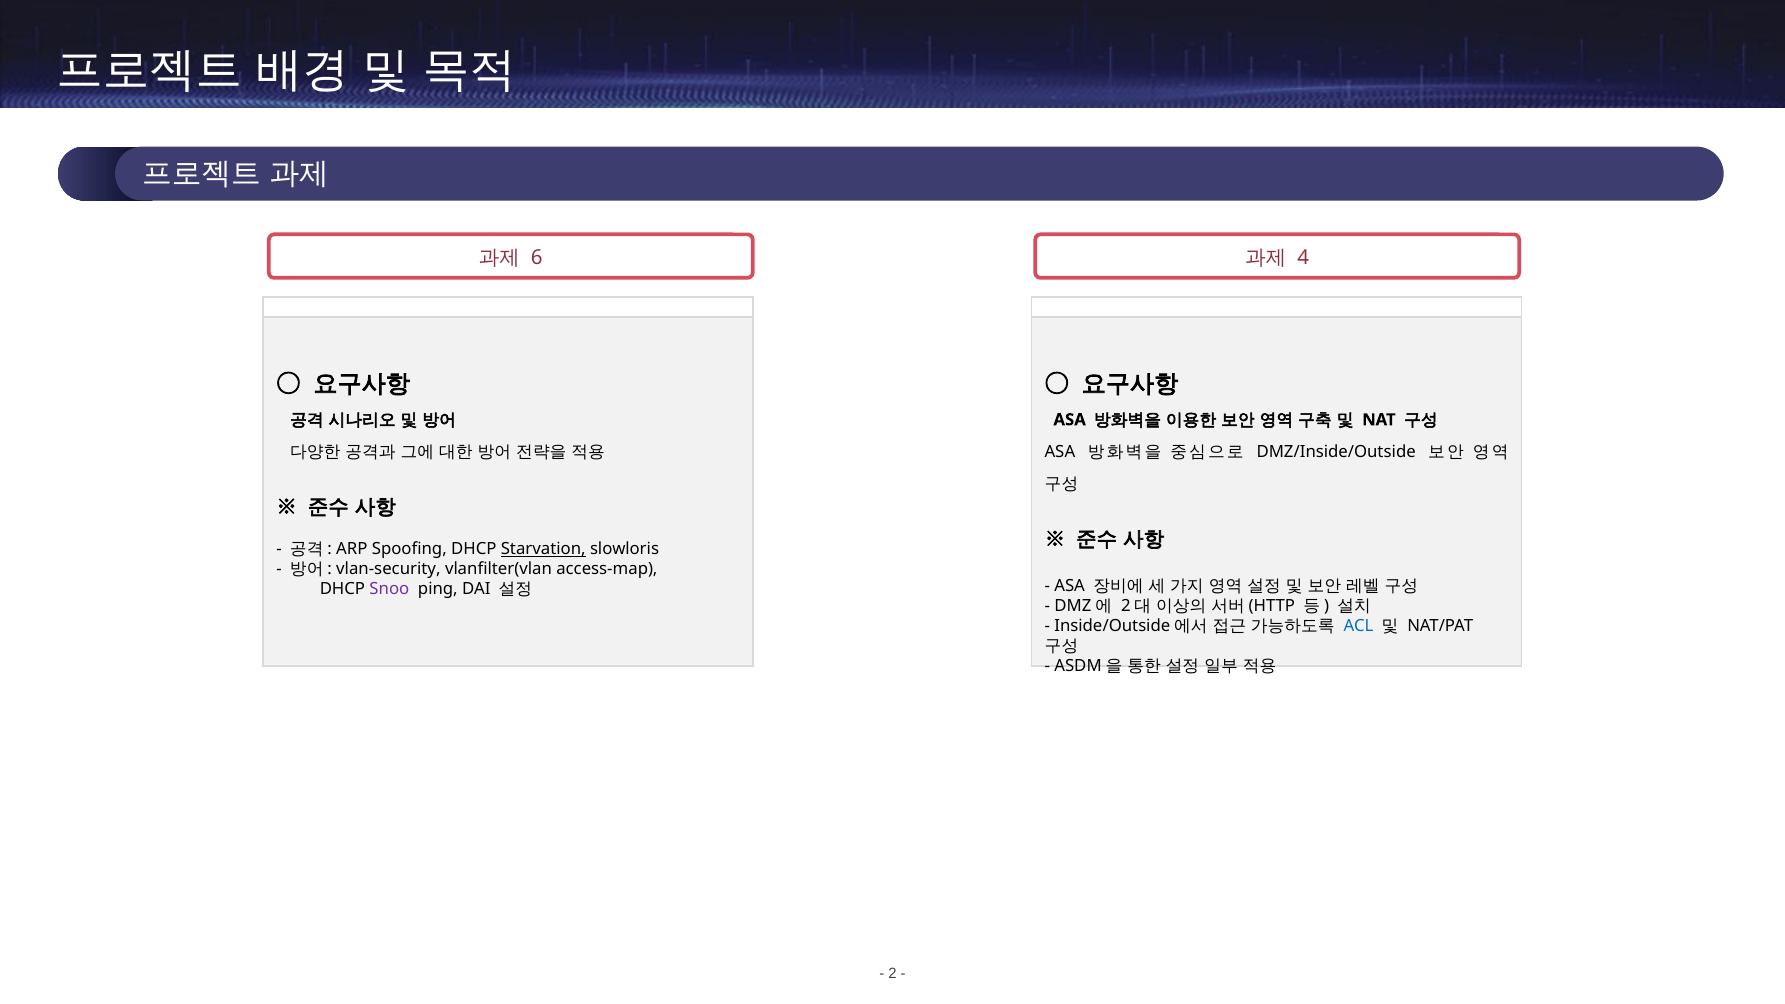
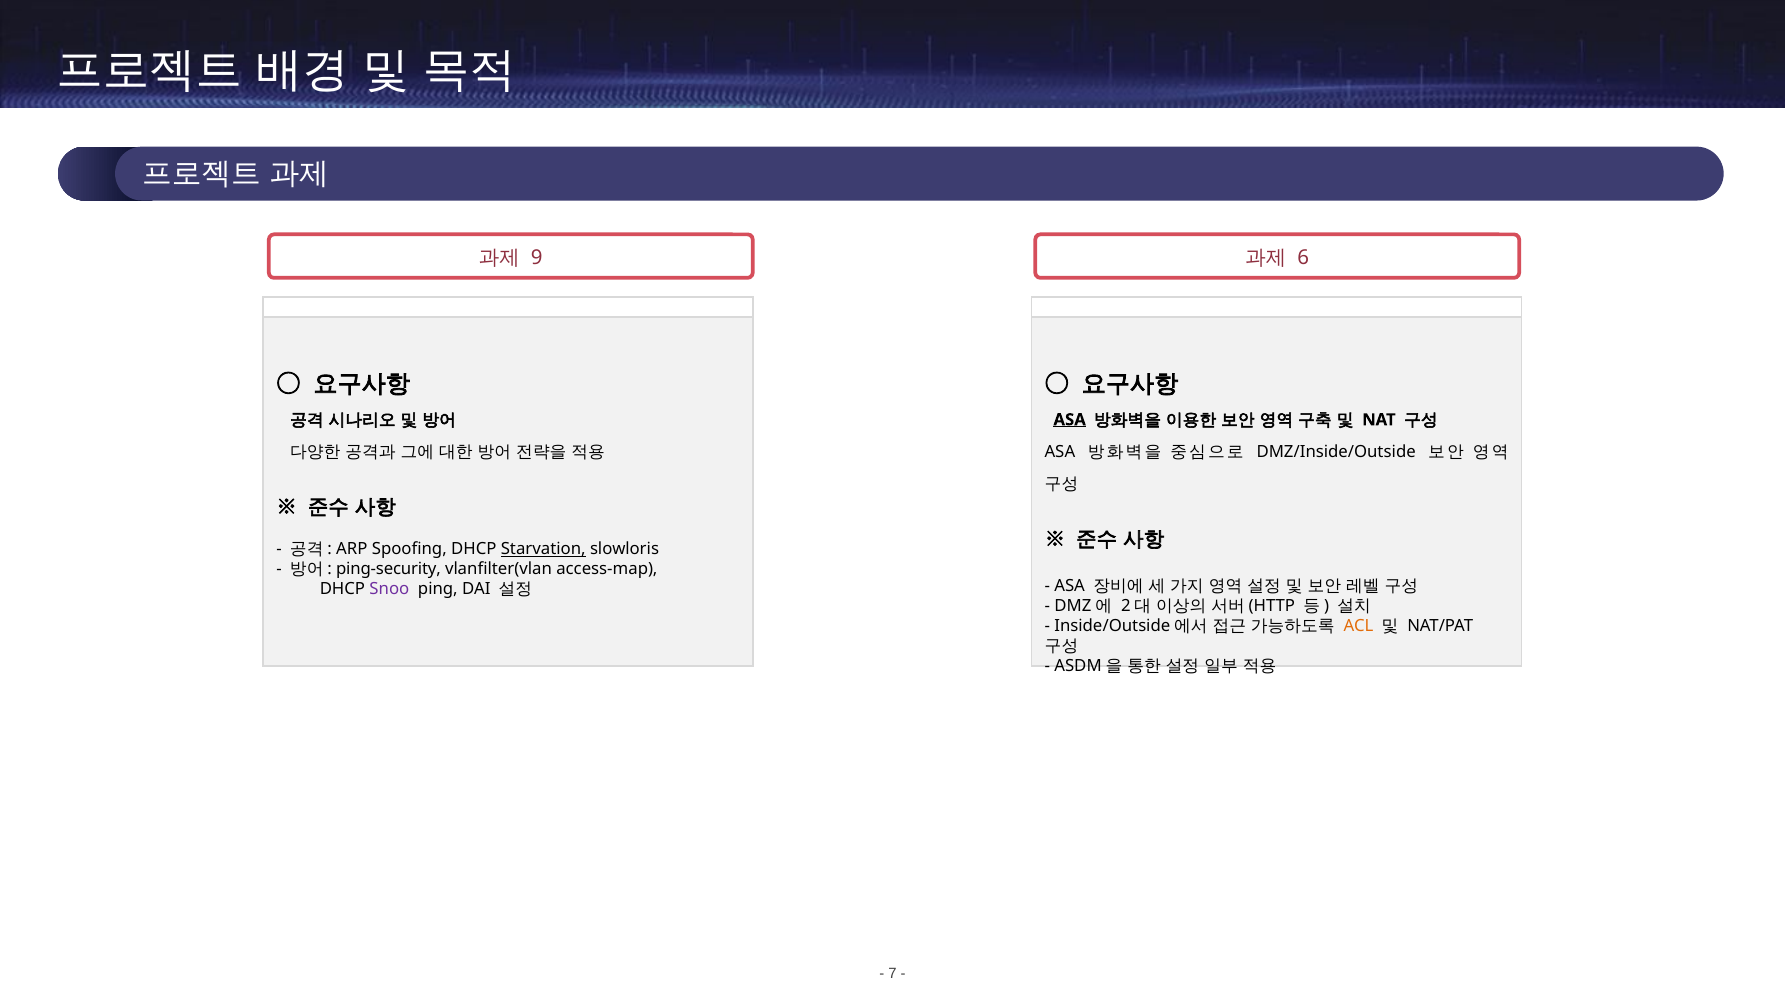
6: 6 -> 9
4: 4 -> 6
ASA at (1070, 420) underline: none -> present
vlan-security: vlan-security -> ping-security
ACL colour: blue -> orange
2: 2 -> 7
